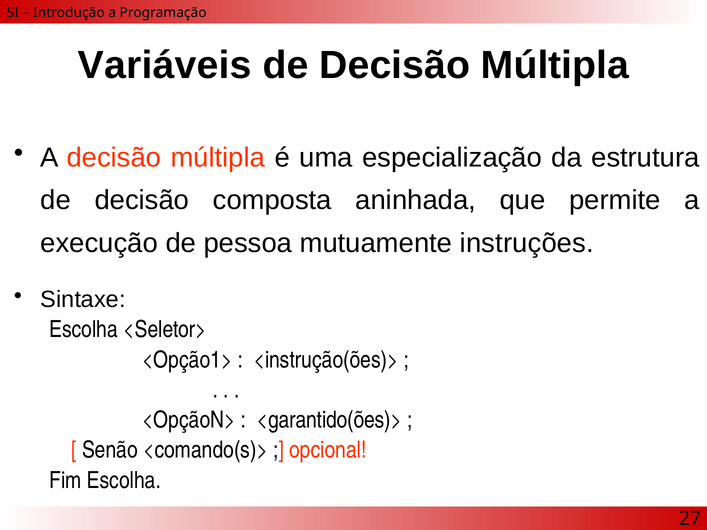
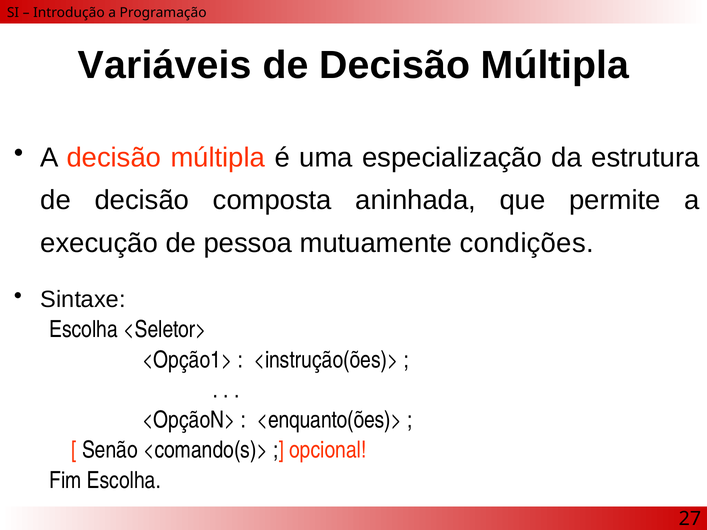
instruções: instruções -> condições
<garantido(ões)>: <garantido(ões)> -> <enquanto(ões)>
